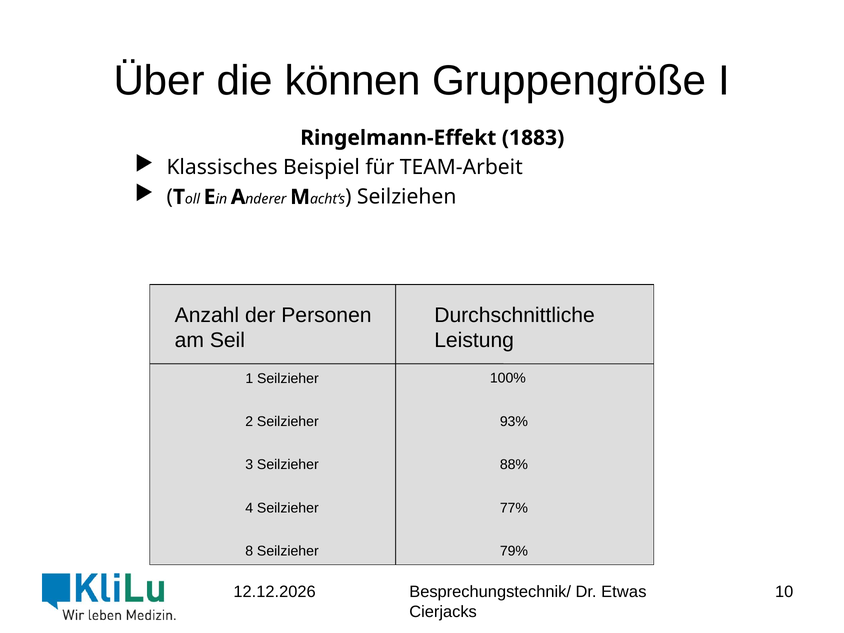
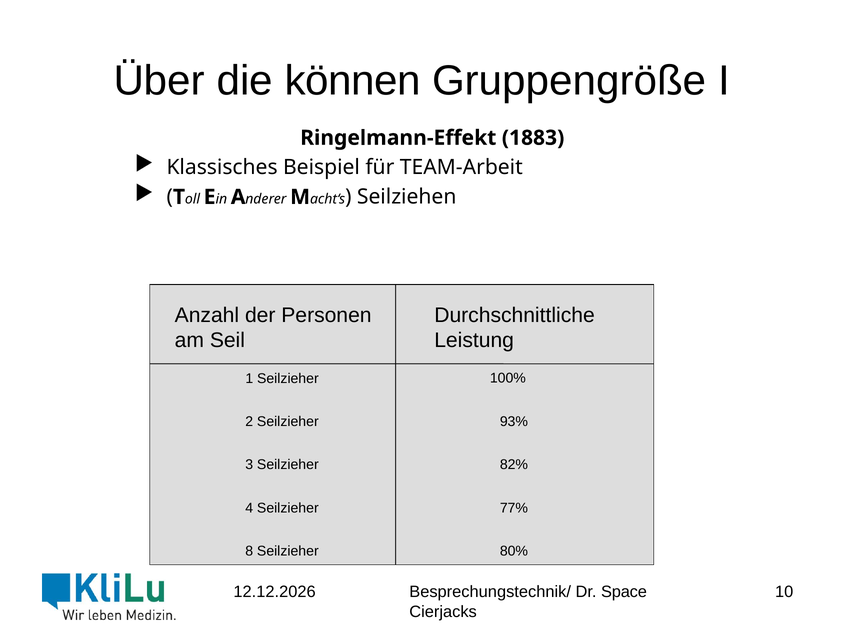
88%: 88% -> 82%
79%: 79% -> 80%
Etwas: Etwas -> Space
